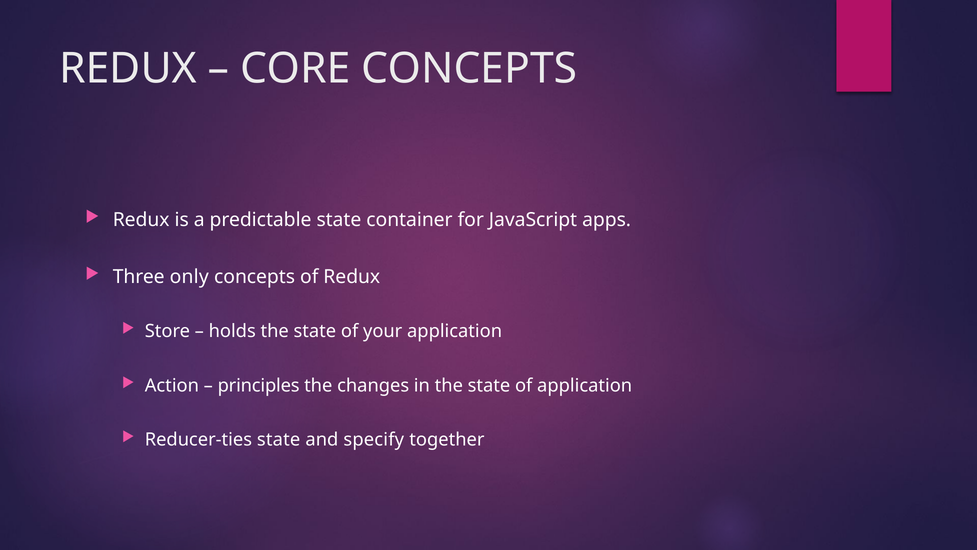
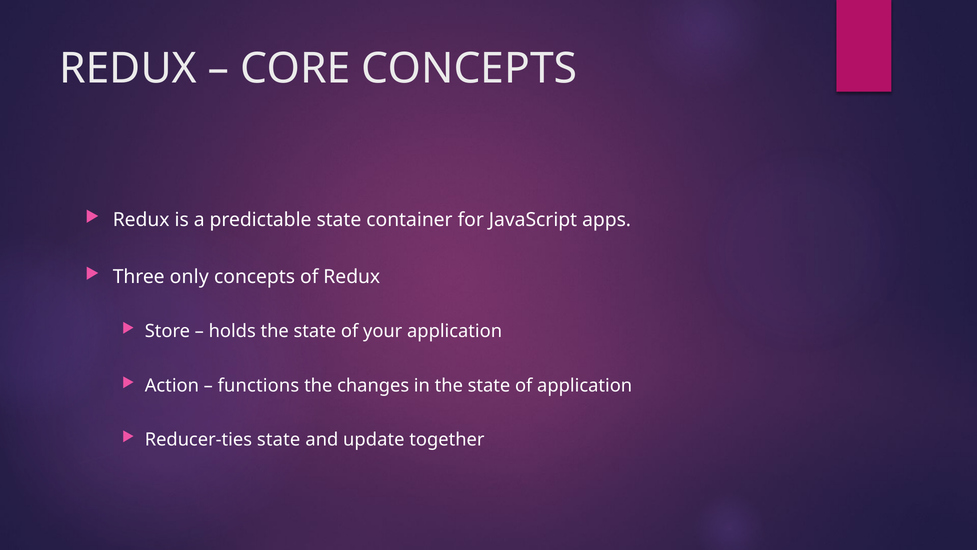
principles: principles -> functions
specify: specify -> update
